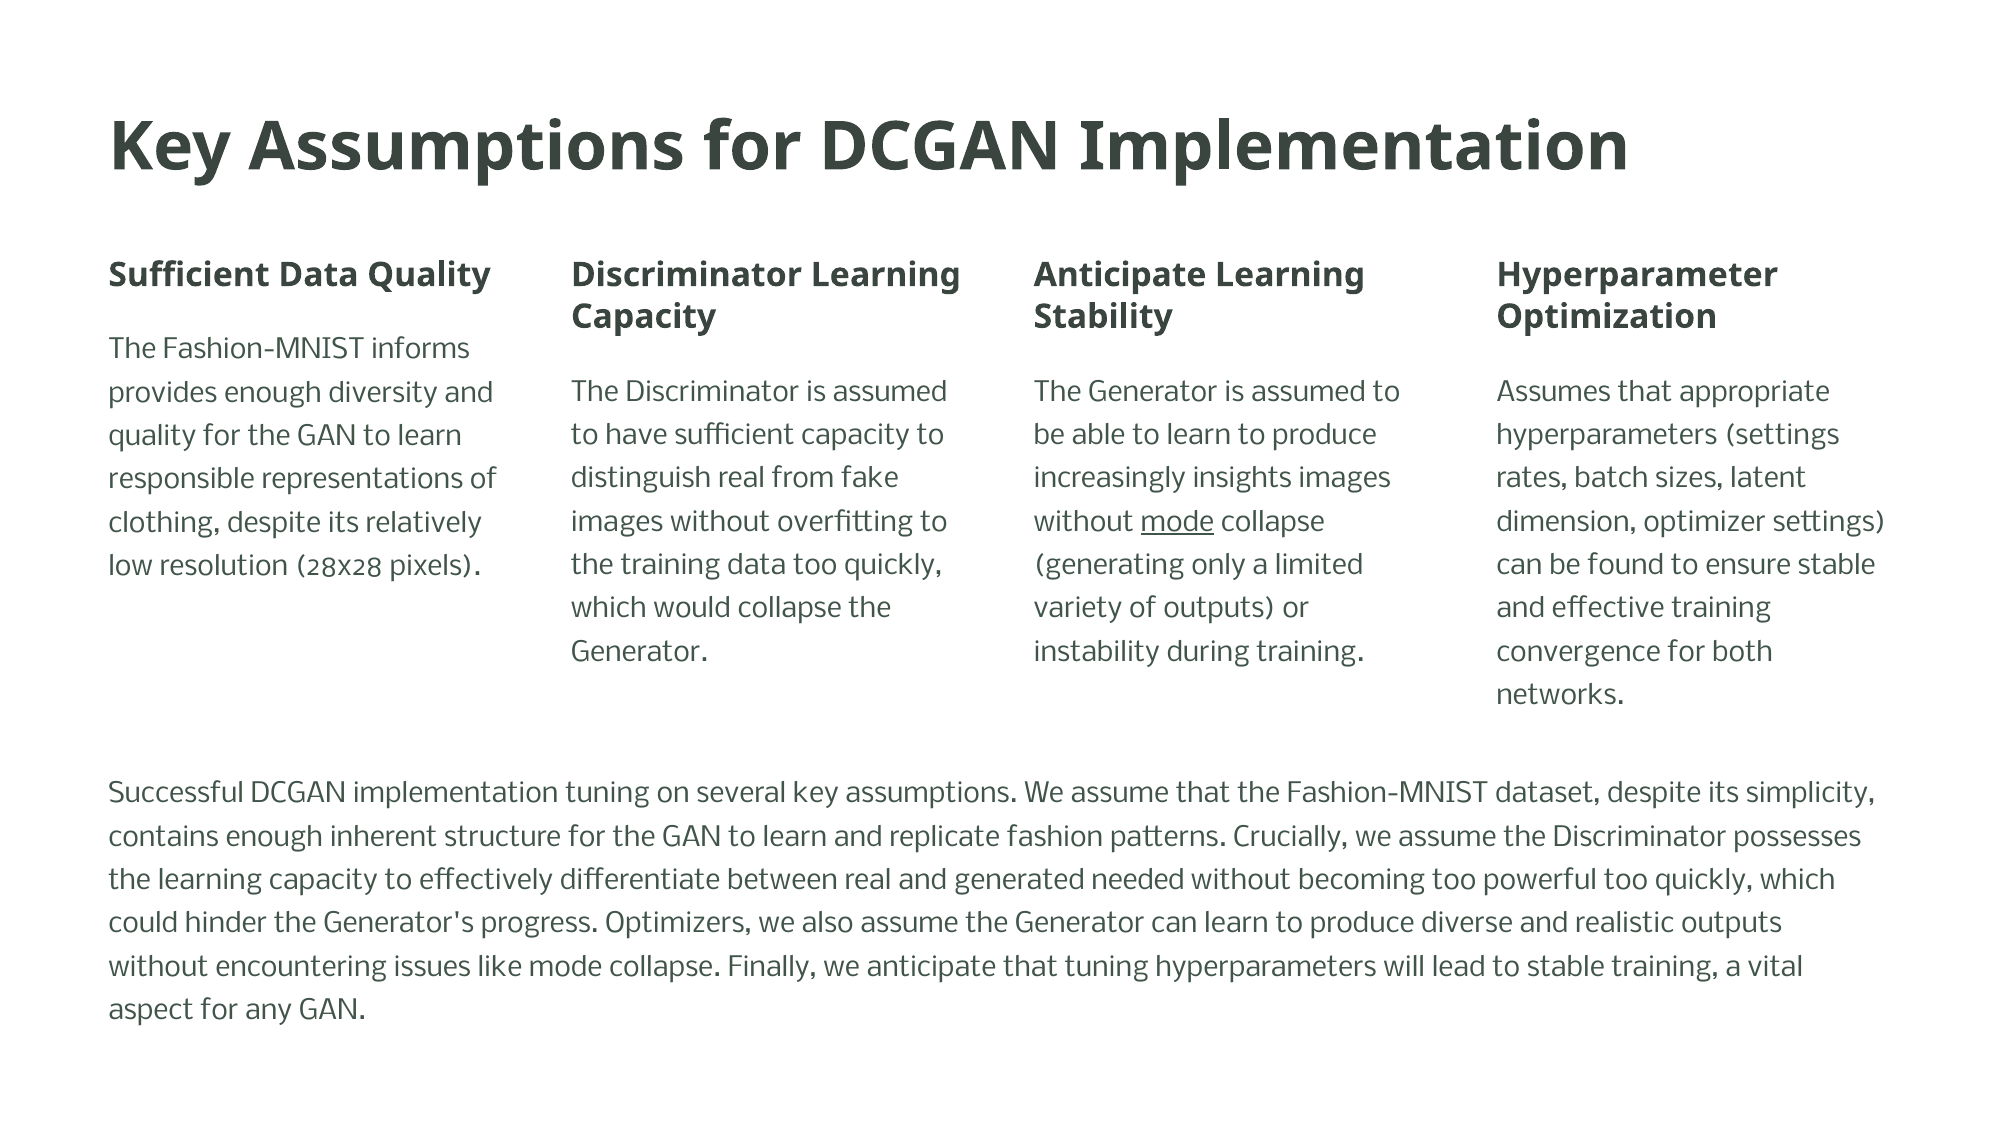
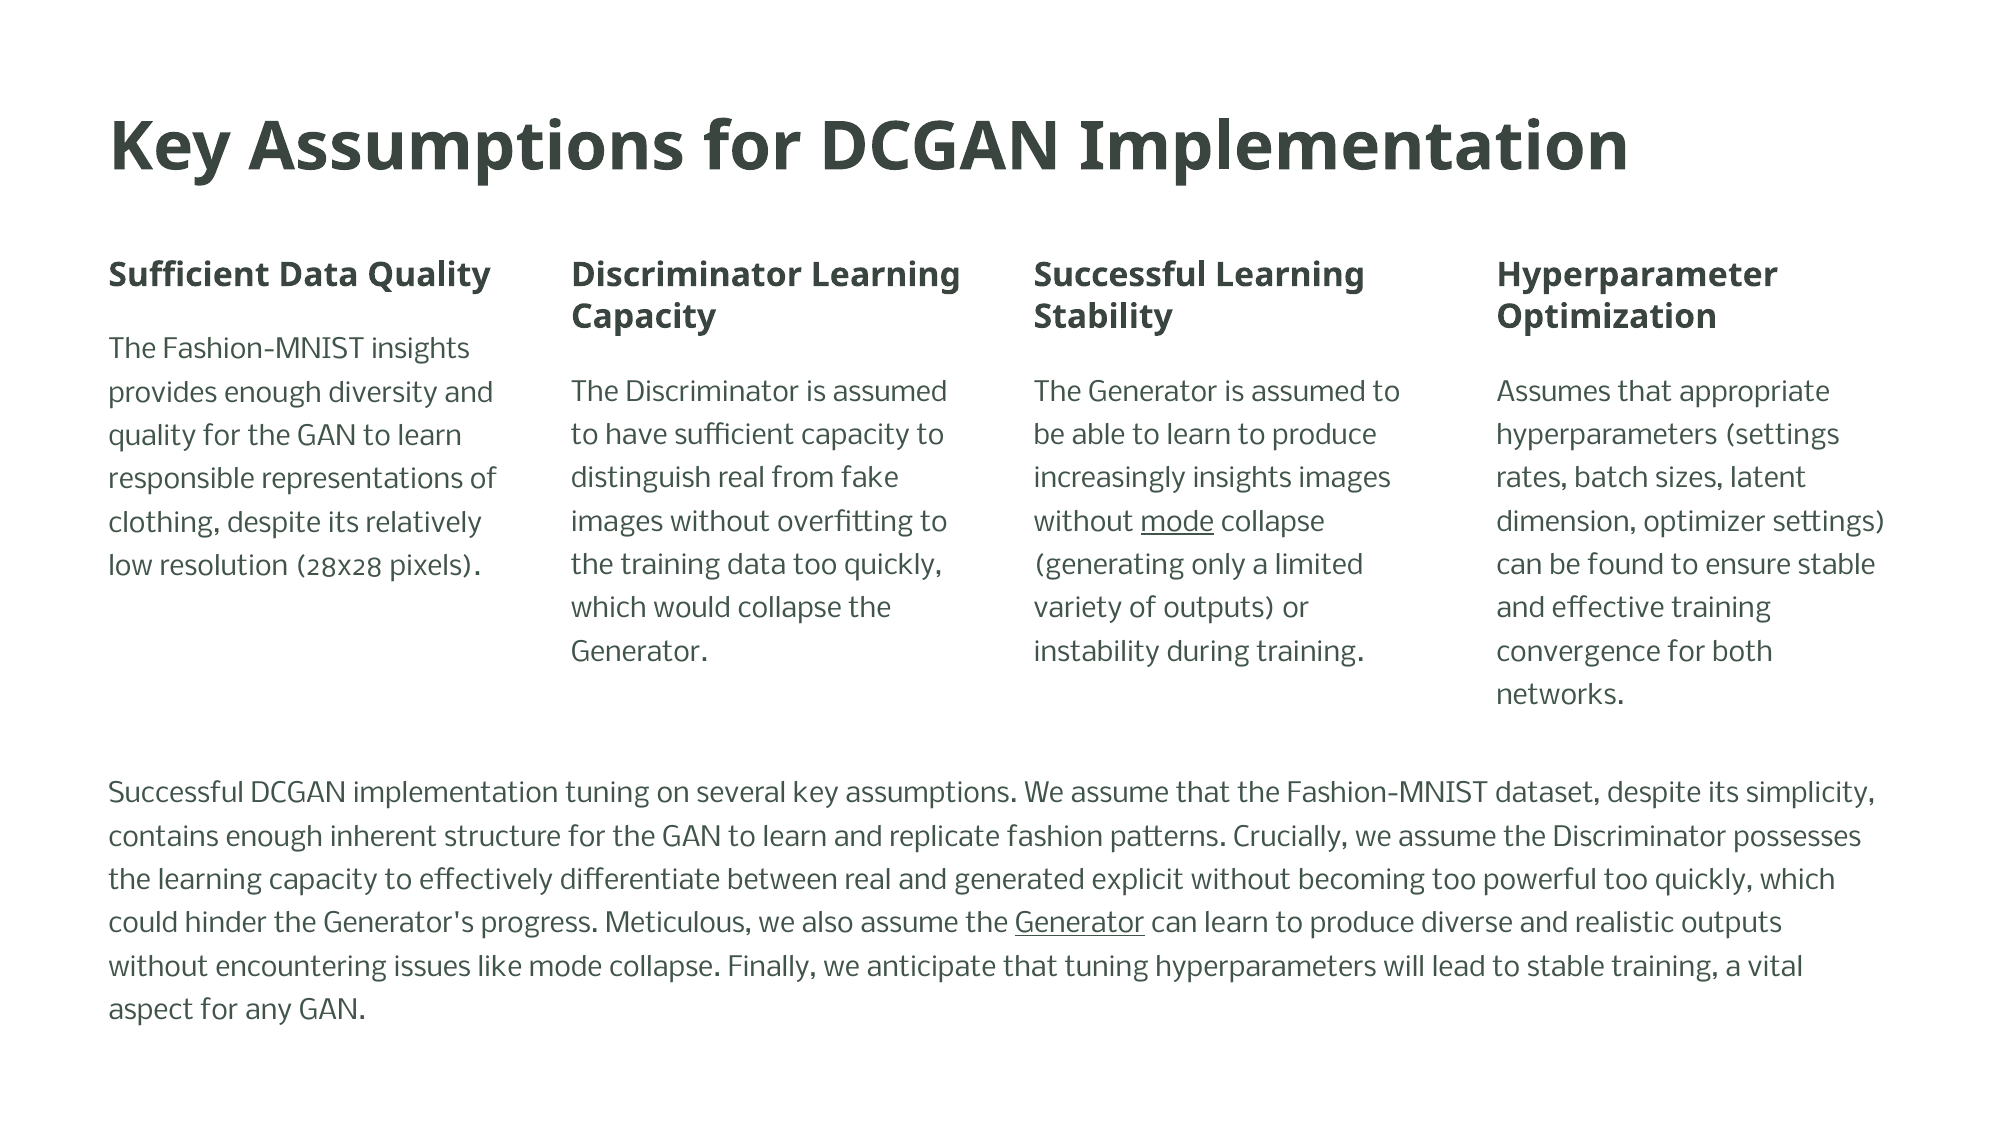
Anticipate at (1120, 275): Anticipate -> Successful
Fashion-MNIST informs: informs -> insights
needed: needed -> explicit
Optimizers: Optimizers -> Meticulous
Generator at (1080, 924) underline: none -> present
